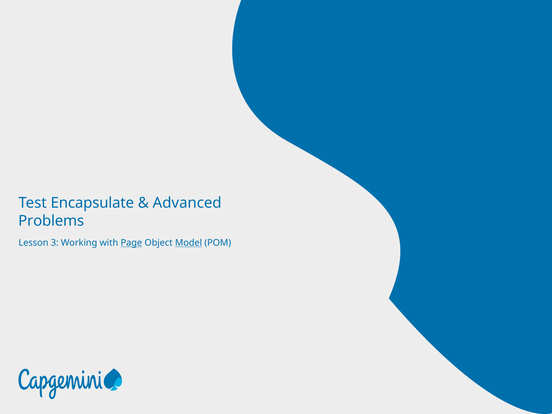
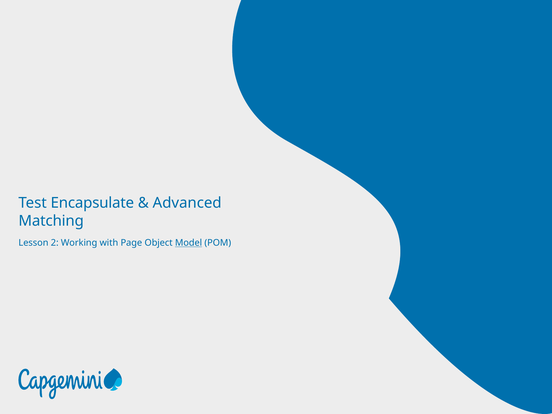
Problems: Problems -> Matching
3: 3 -> 2
Page underline: present -> none
